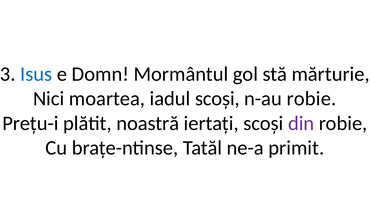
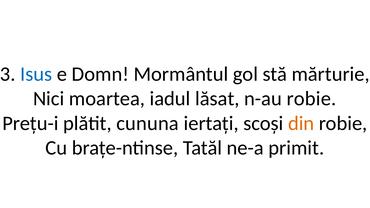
iadul scoși: scoși -> lăsat
noastră: noastră -> cununa
din colour: purple -> orange
